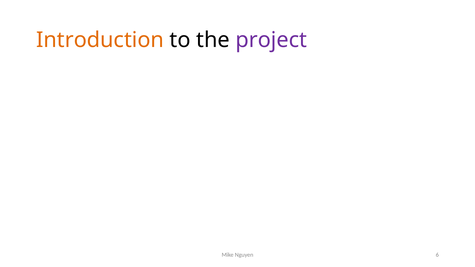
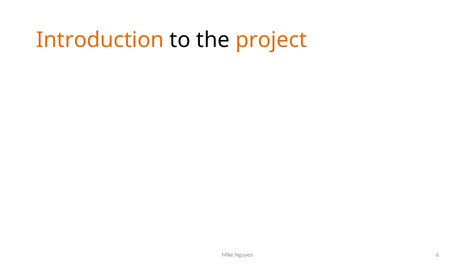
project colour: purple -> orange
